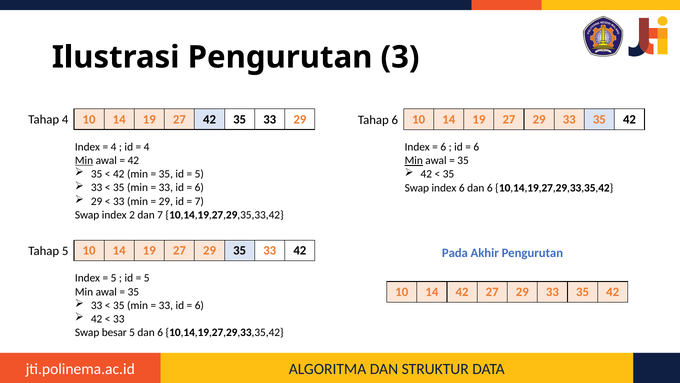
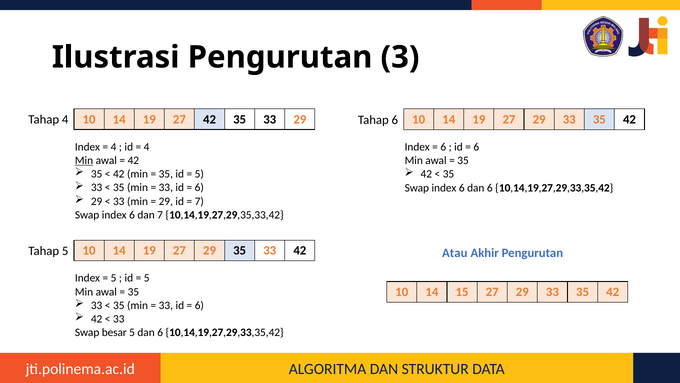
Min at (414, 160) underline: present -> none
2 at (132, 215): 2 -> 6
Pada: Pada -> Atau
14 42: 42 -> 15
